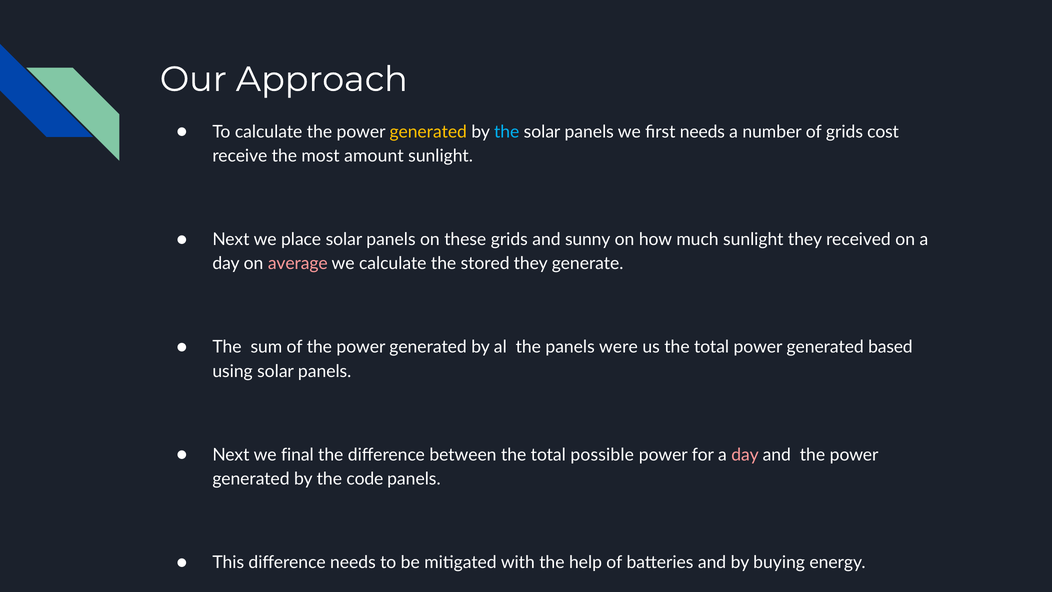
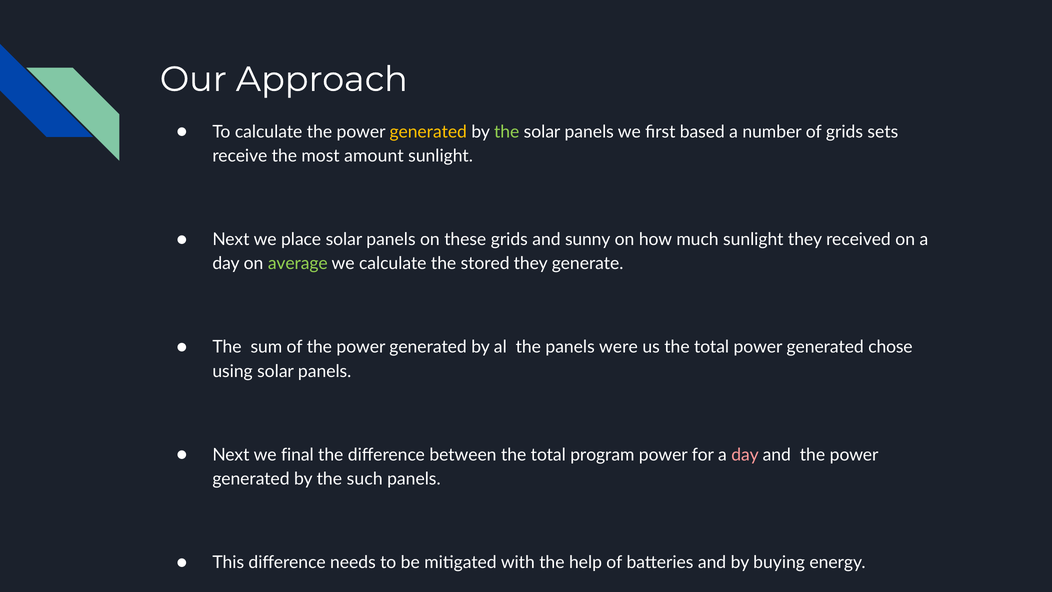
the at (507, 132) colour: light blue -> light green
first needs: needs -> based
cost: cost -> sets
average colour: pink -> light green
based: based -> chose
possible: possible -> program
code: code -> such
